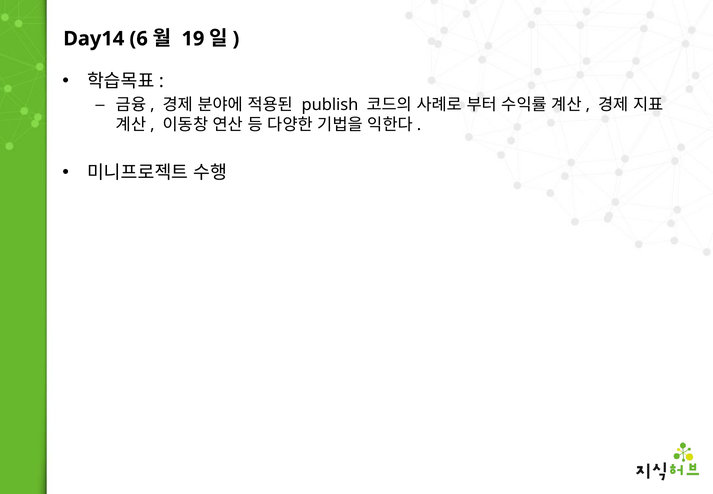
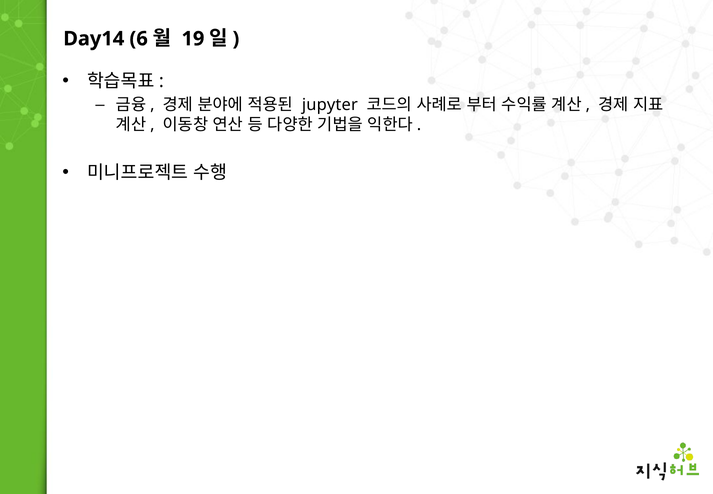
publish: publish -> jupyter
